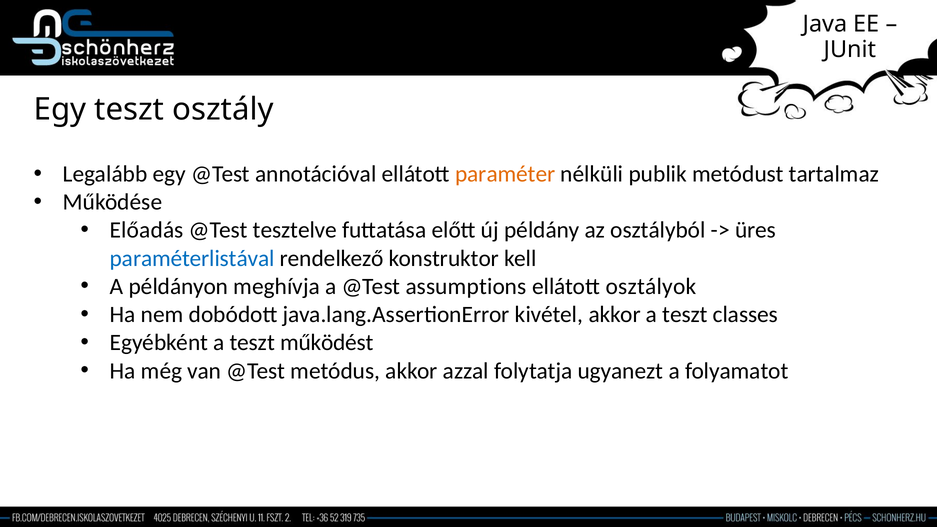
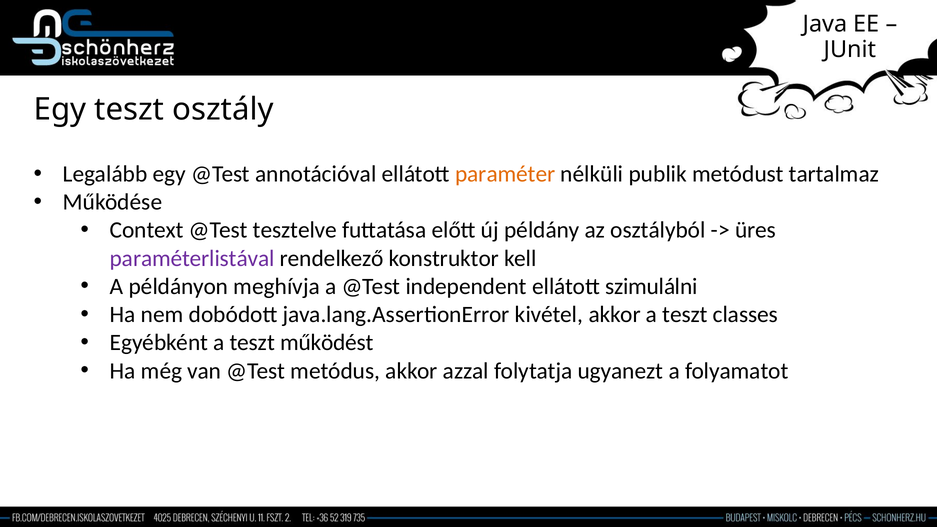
Előadás: Előadás -> Context
paraméterlistával colour: blue -> purple
assumptions: assumptions -> independent
osztályok: osztályok -> szimulálni
